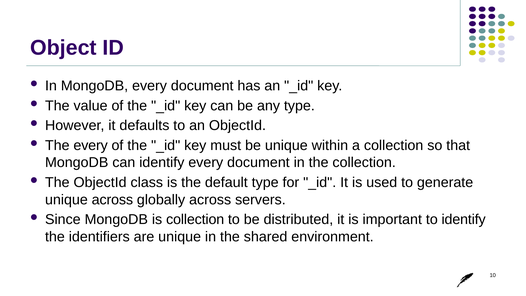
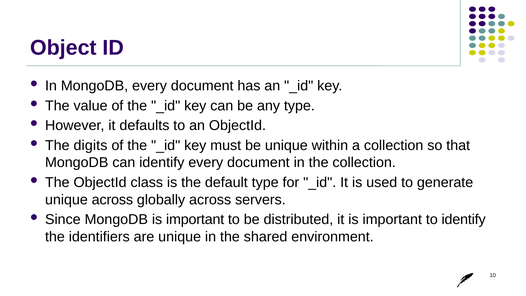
The every: every -> digits
MongoDB is collection: collection -> important
